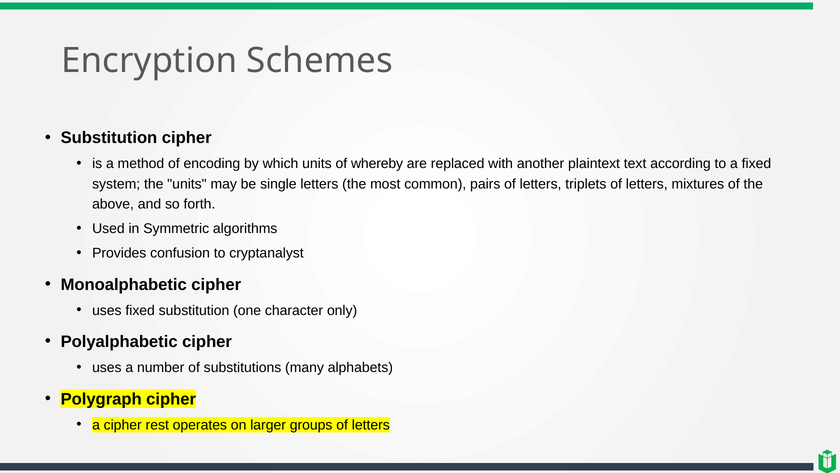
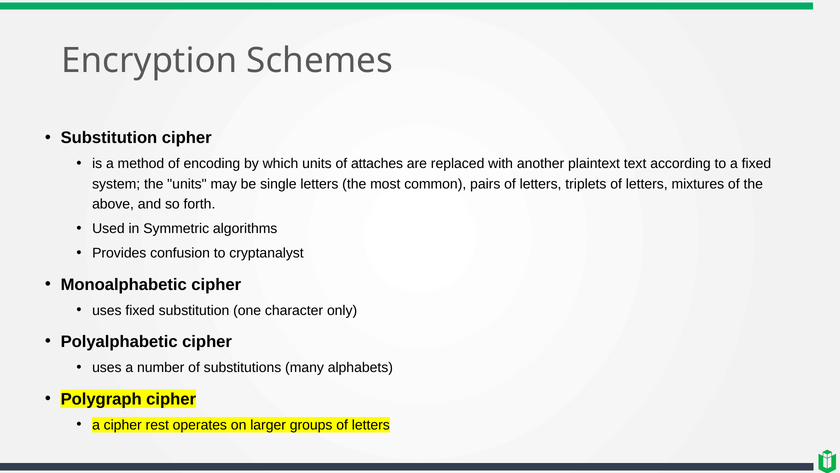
whereby: whereby -> attaches
